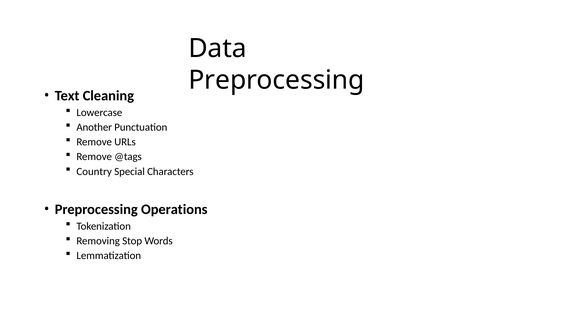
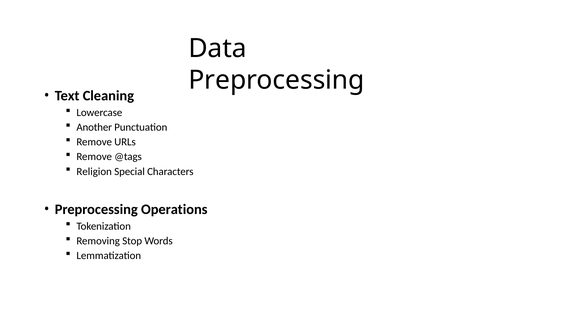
Country: Country -> Religion
